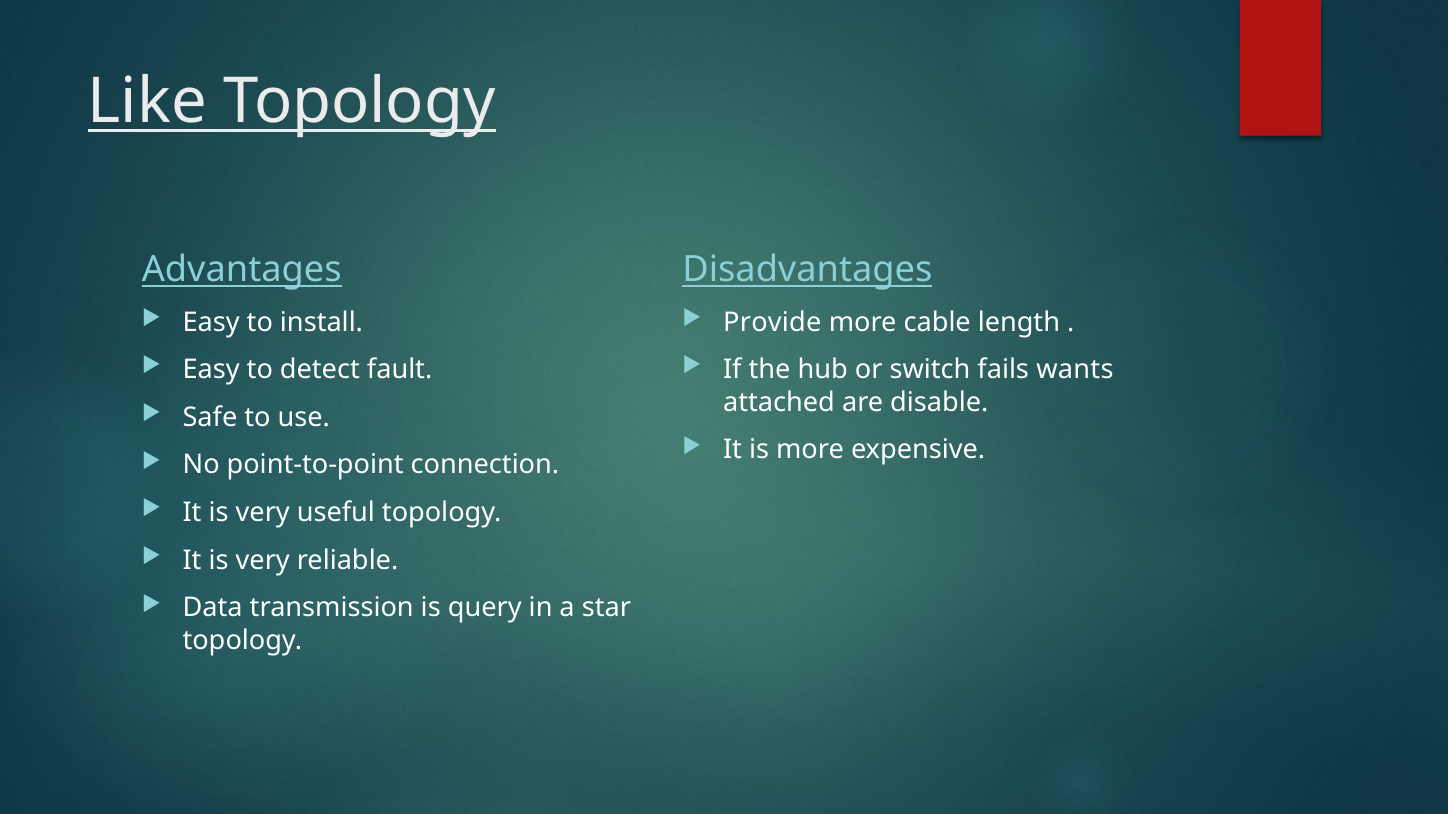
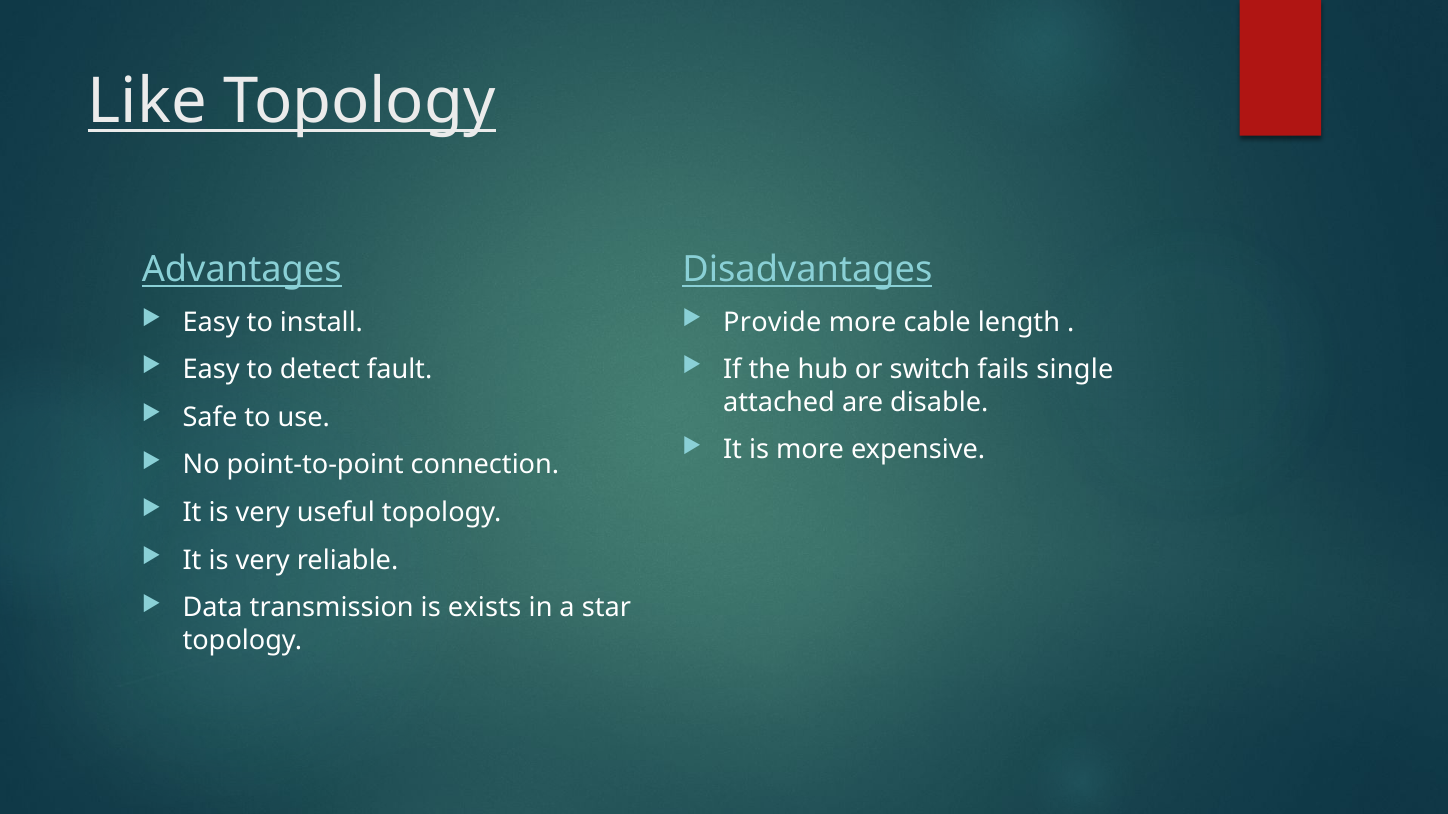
wants: wants -> single
query: query -> exists
